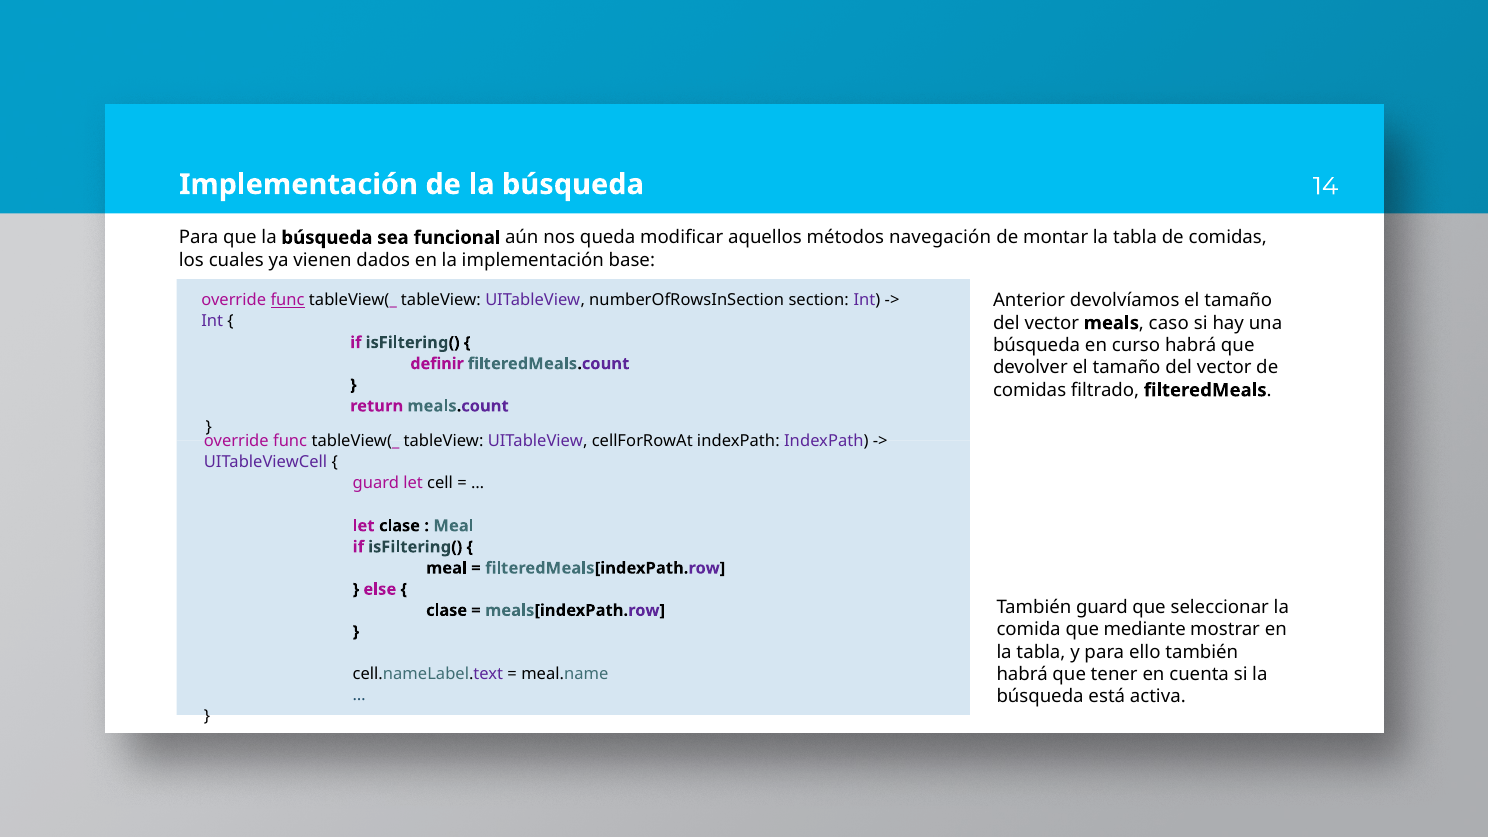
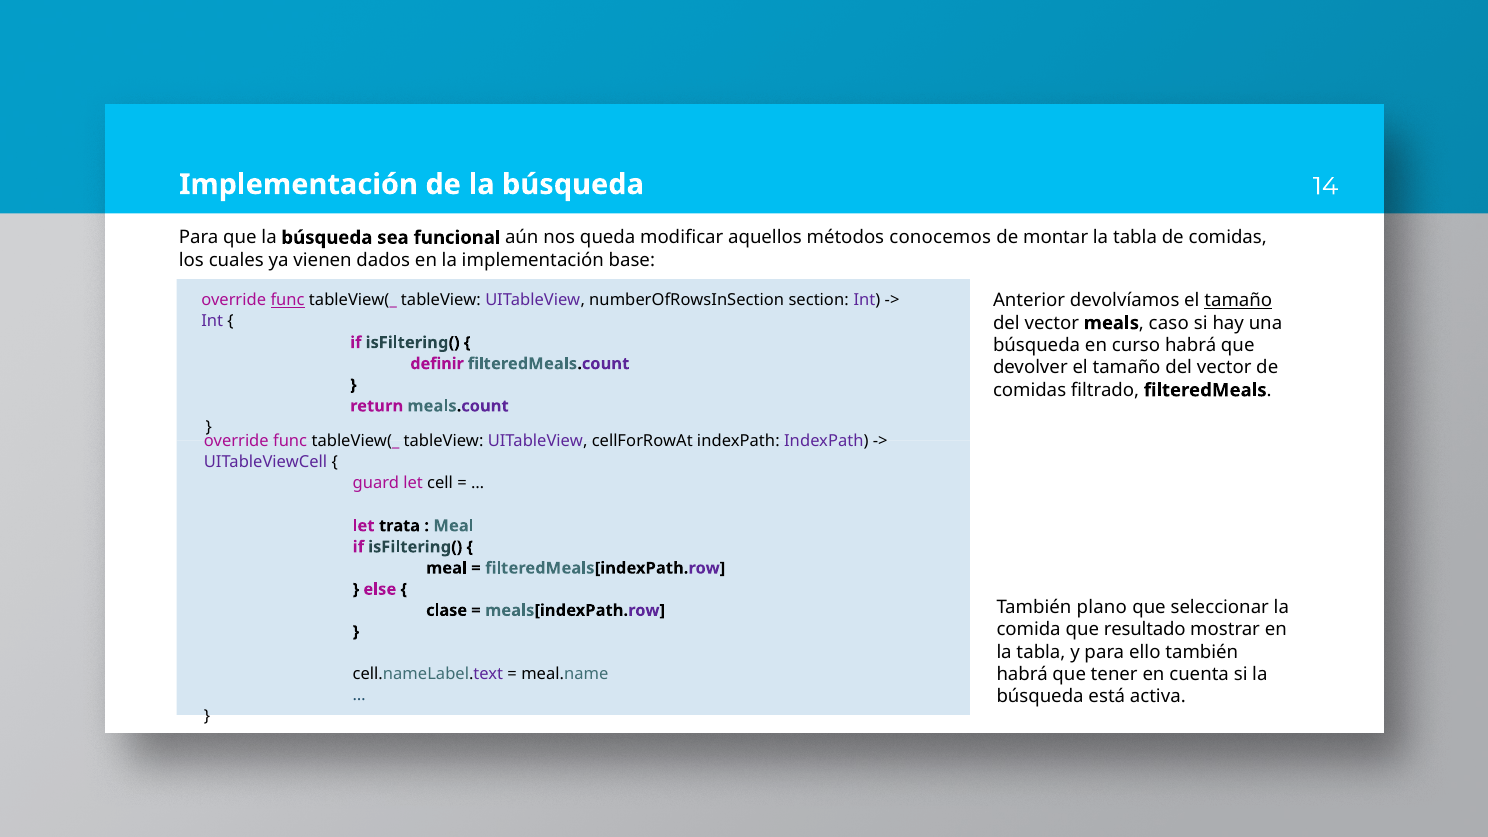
navegación: navegación -> conocemos
tamaño at (1238, 301) underline: none -> present
let clase: clase -> trata
También guard: guard -> plano
mediante: mediante -> resultado
